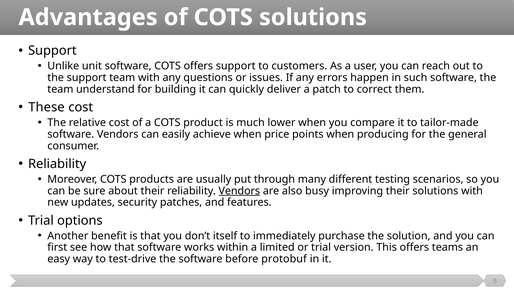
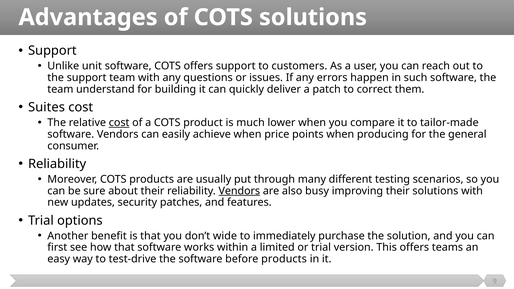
These: These -> Suites
cost at (119, 123) underline: none -> present
itself: itself -> wide
before protobuf: protobuf -> products
